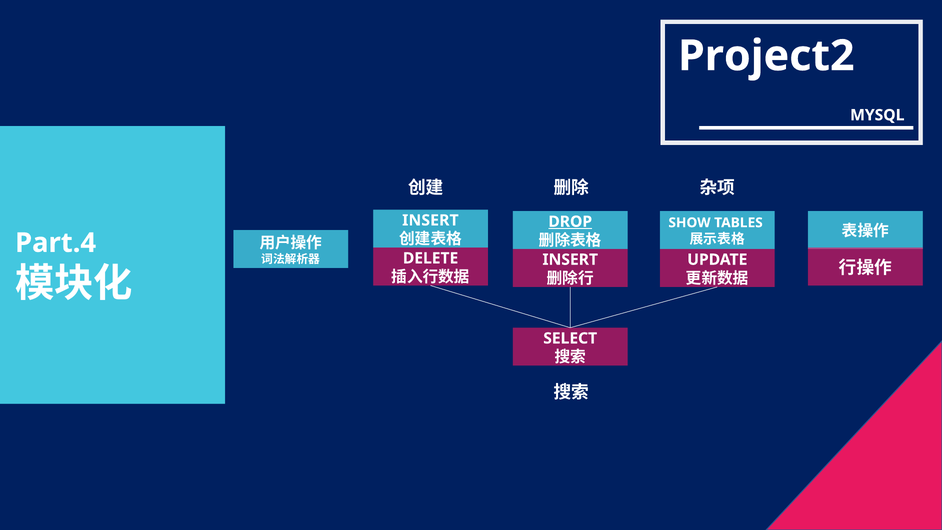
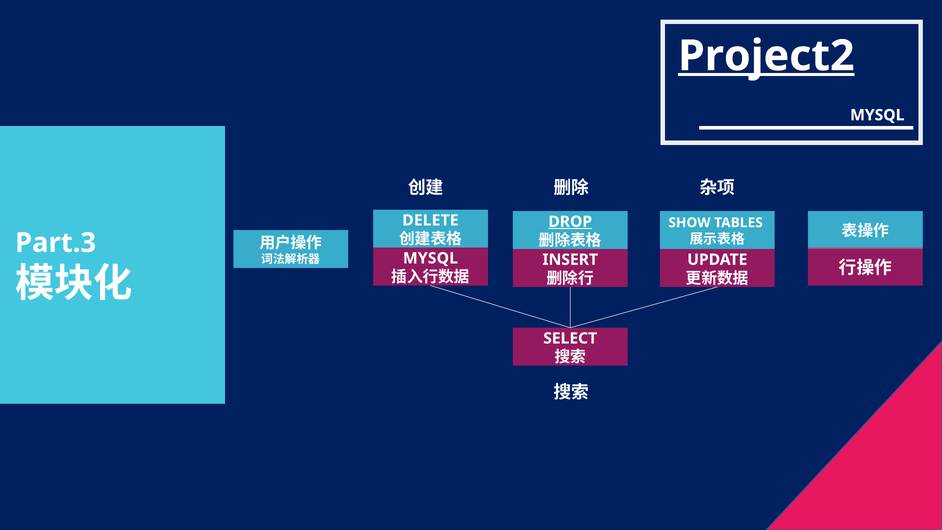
Project2 underline: none -> present
INSERT at (430, 220): INSERT -> DELETE
Part.4: Part.4 -> Part.3
DELETE at (431, 258): DELETE -> MYSQL
